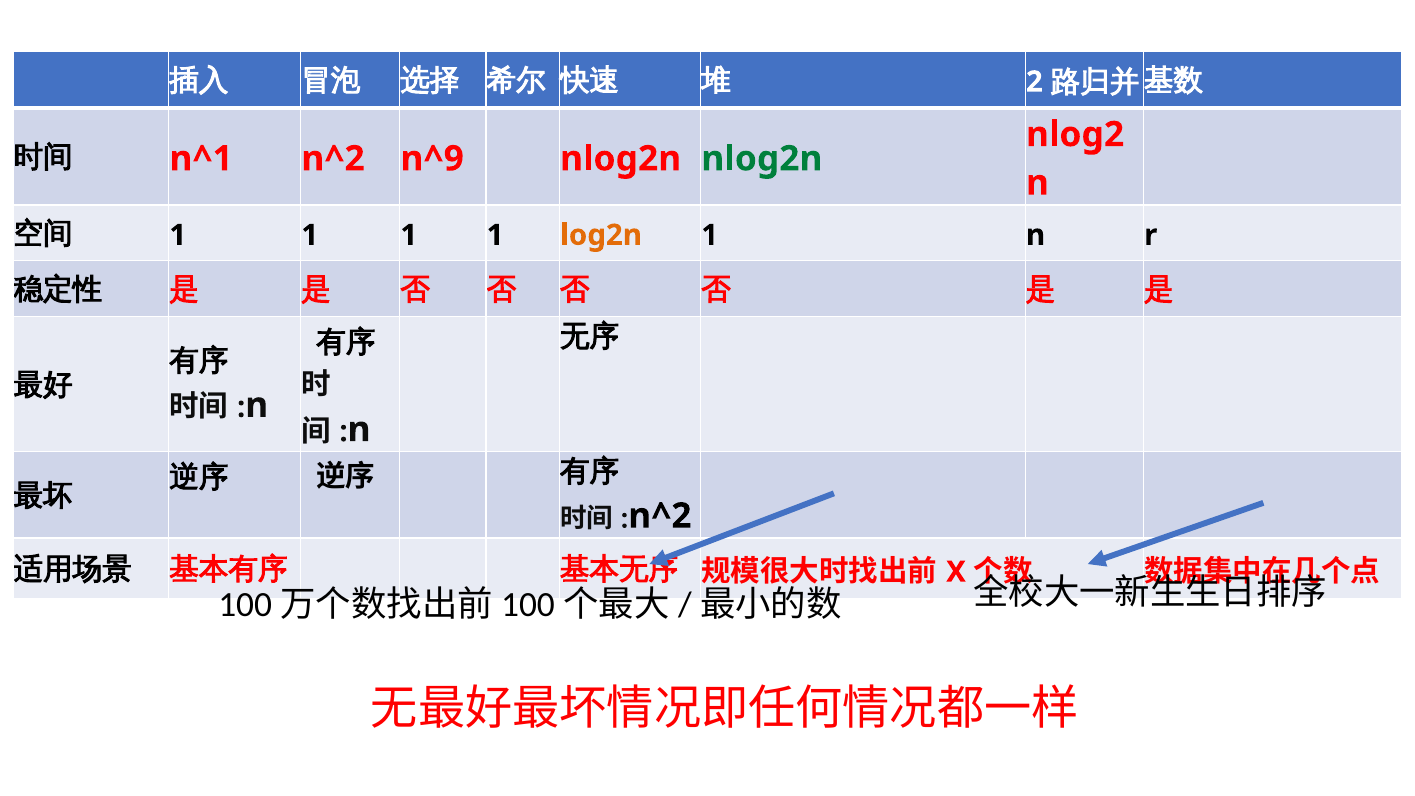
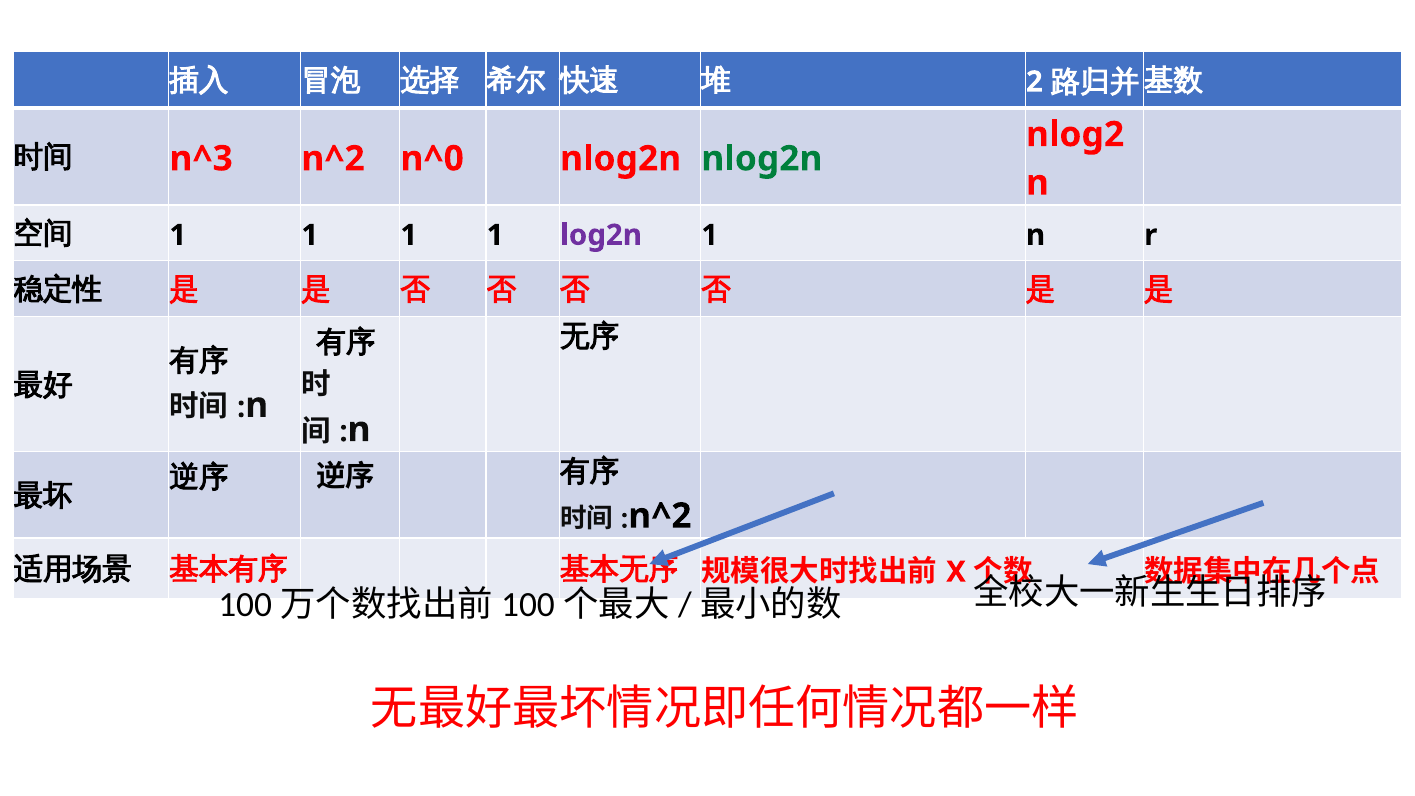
n^1: n^1 -> n^3
n^9: n^9 -> n^0
log2n colour: orange -> purple
